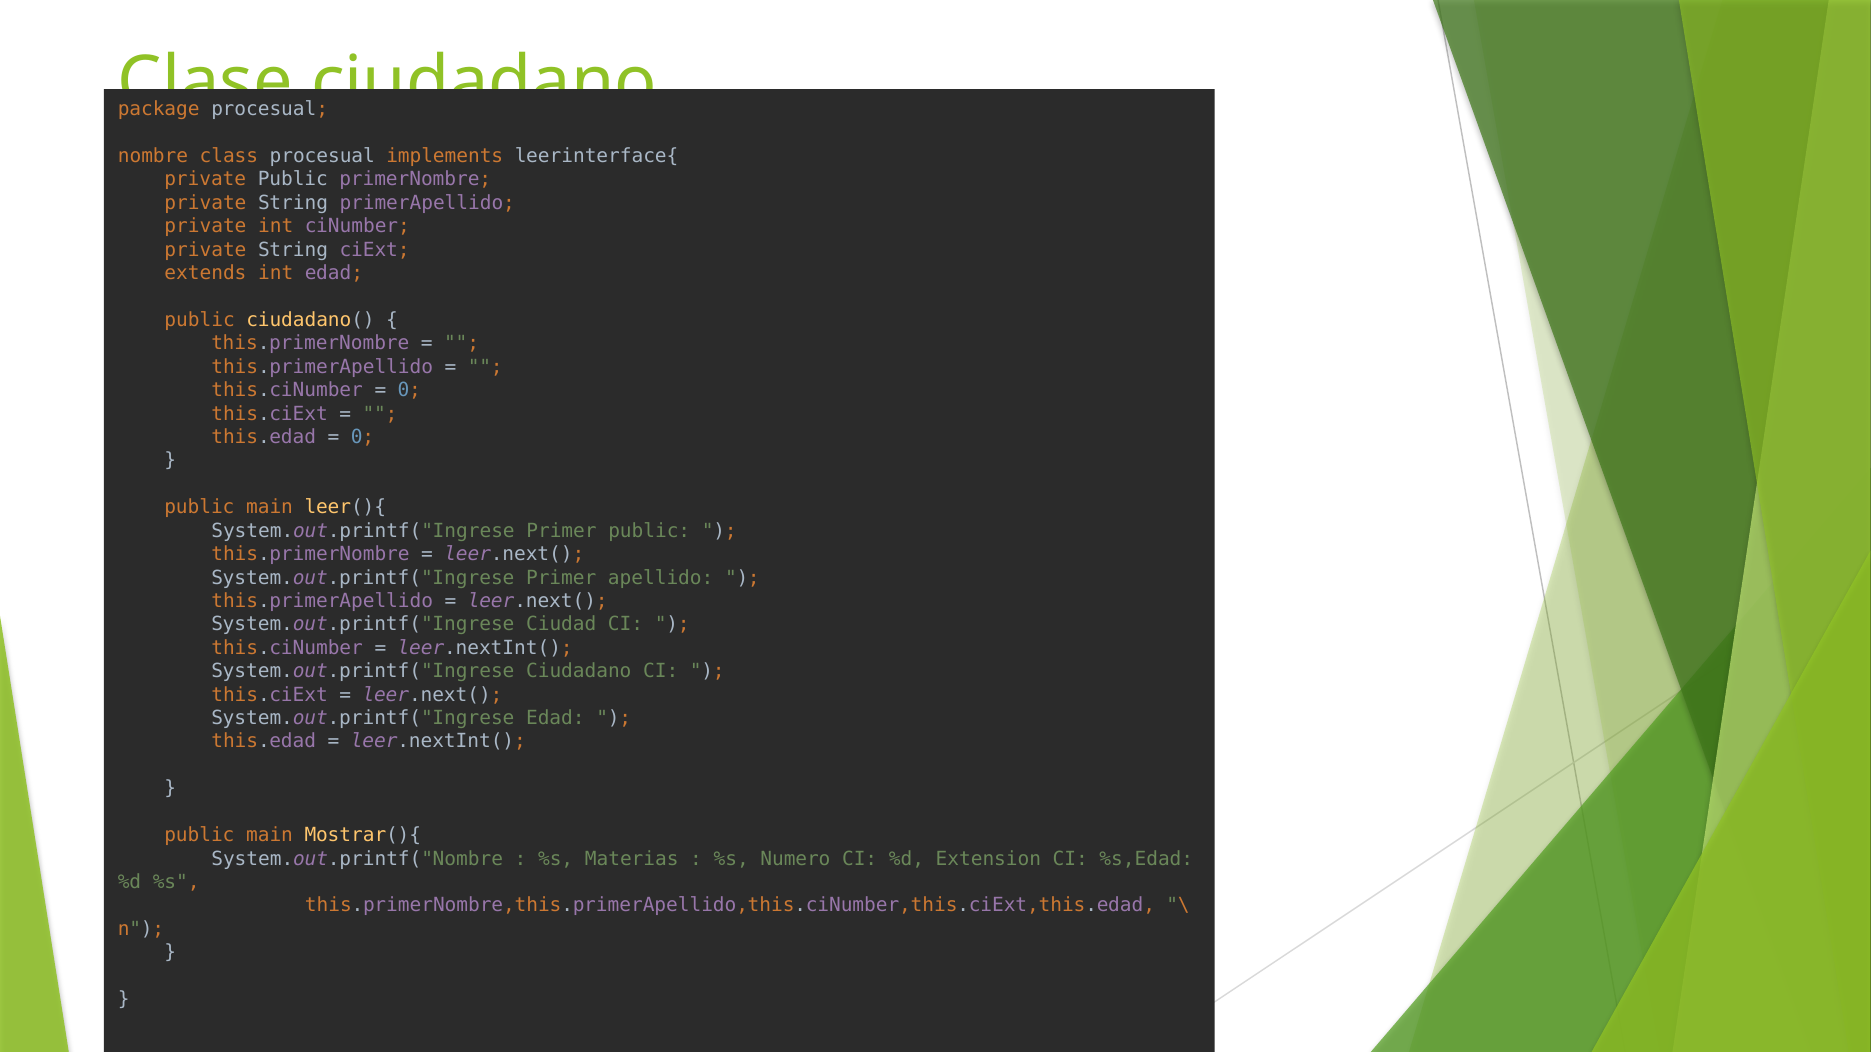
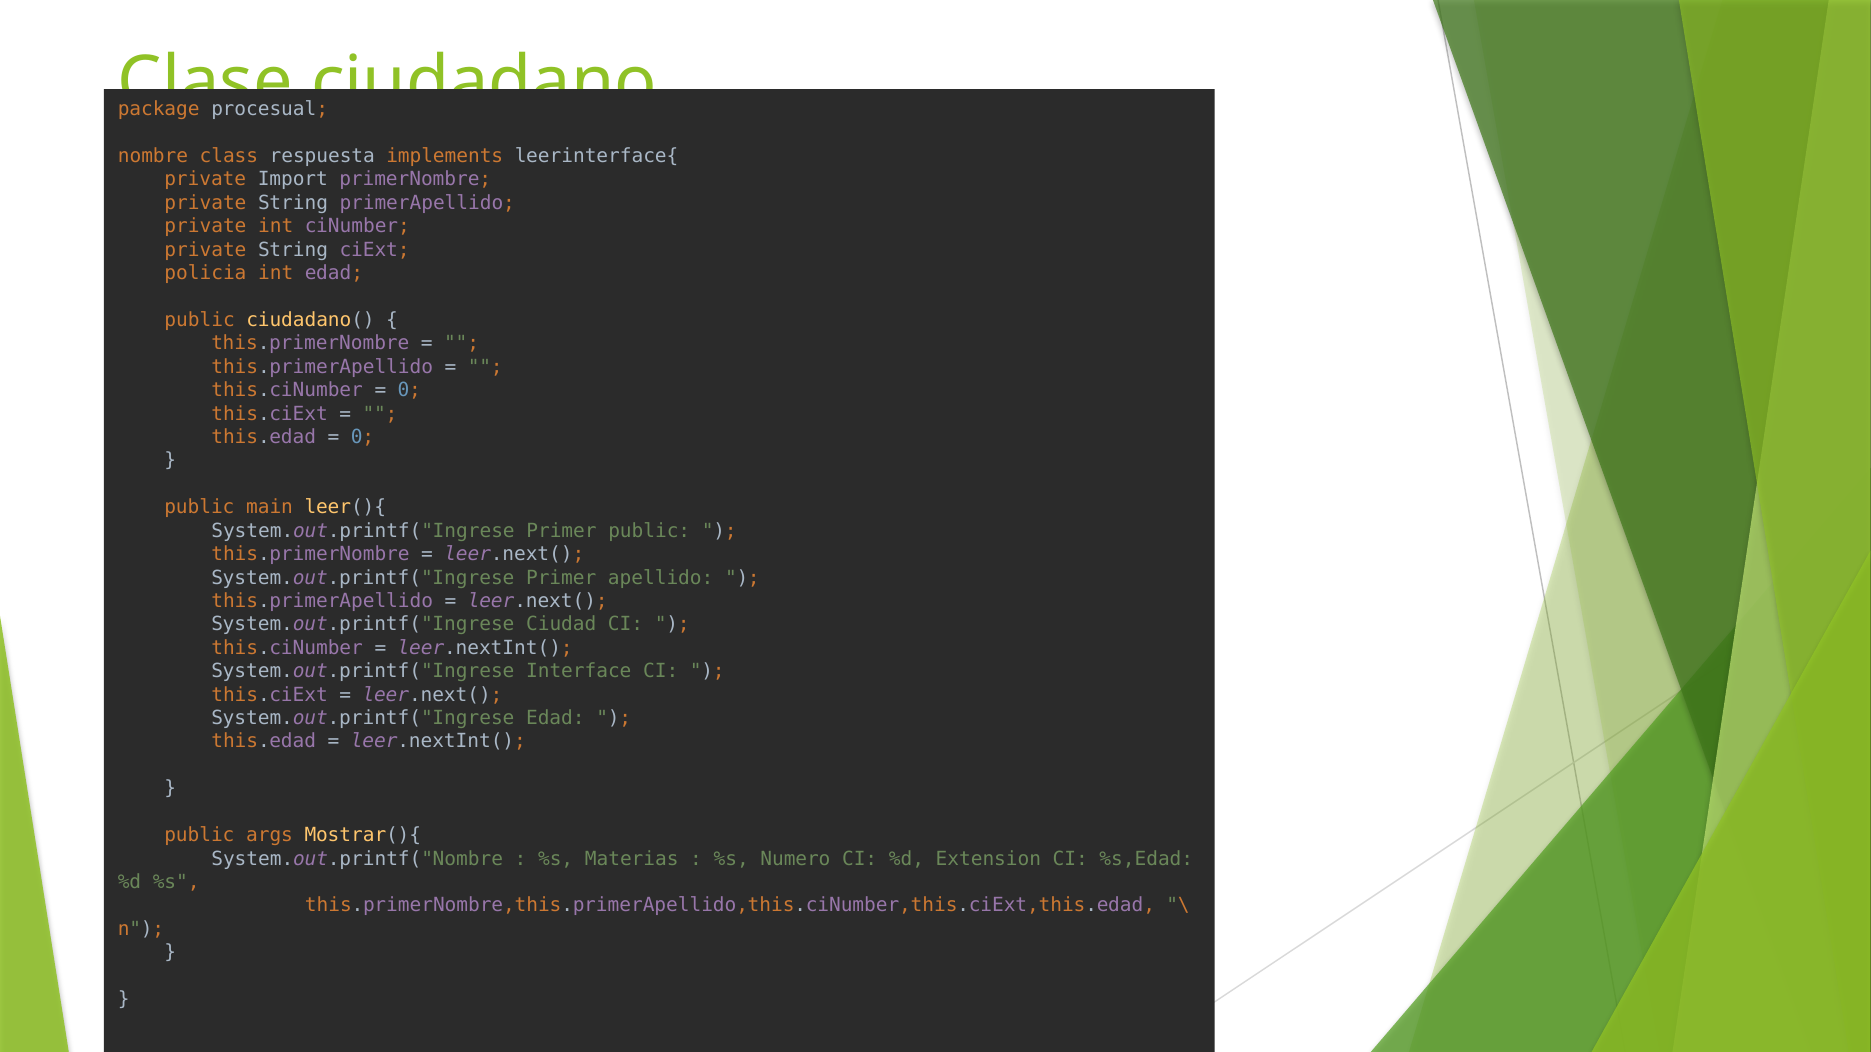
class procesual: procesual -> respuesta
private Public: Public -> Import
extends: extends -> policia
System.out.printf("Ingrese Ciudadano: Ciudadano -> Interface
main at (270, 836): main -> args
